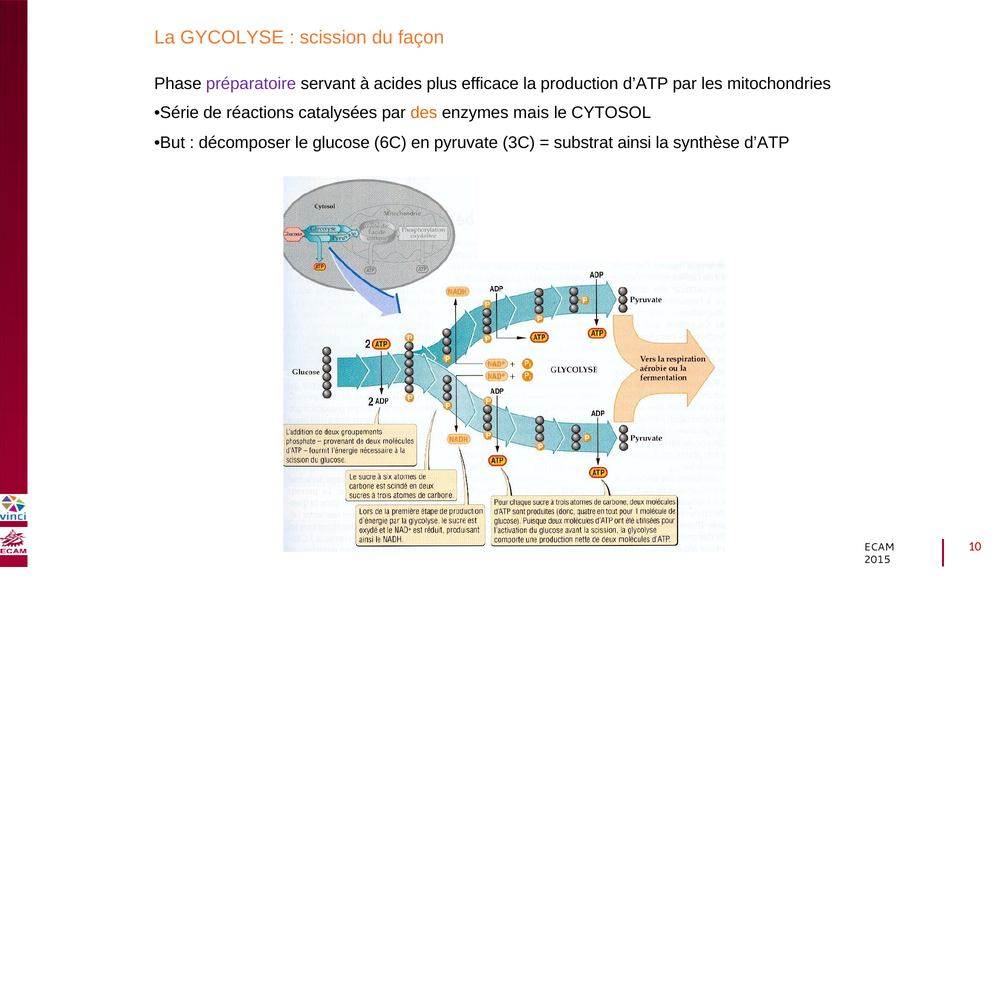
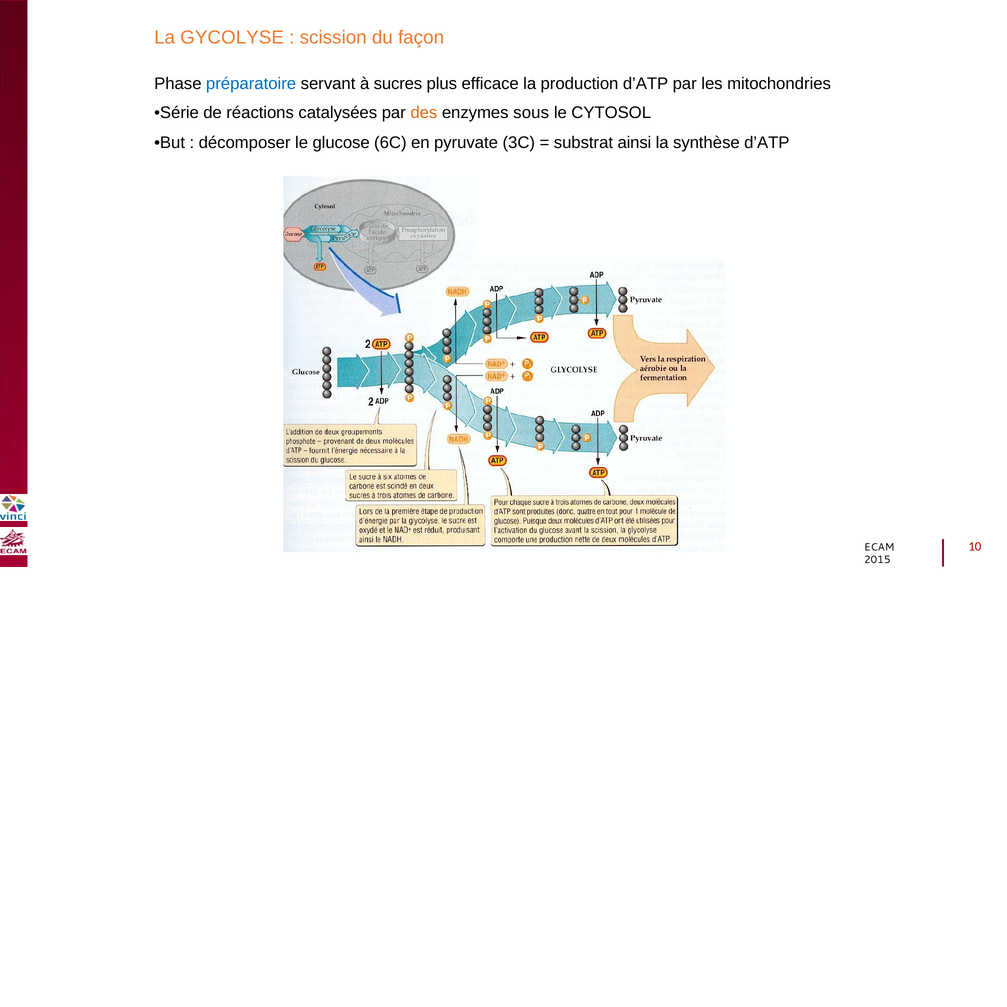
préparatoire colour: purple -> blue
acides: acides -> sucres
mais: mais -> sous
